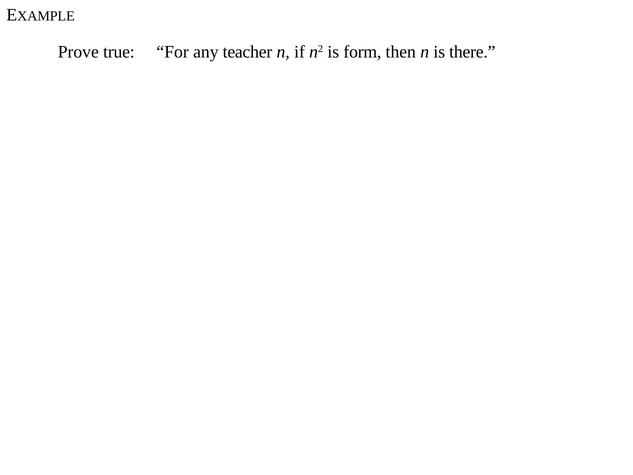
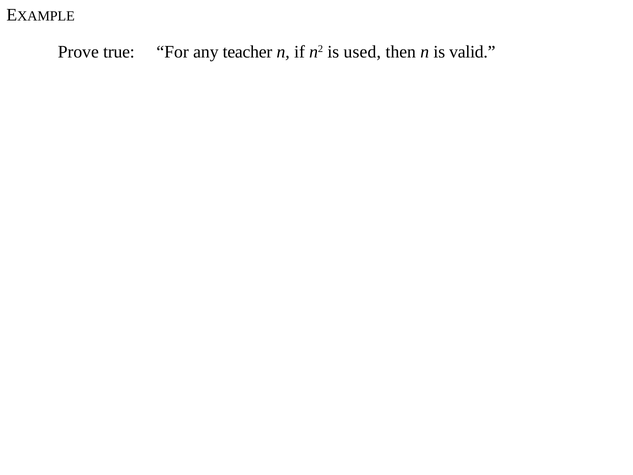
form: form -> used
there: there -> valid
